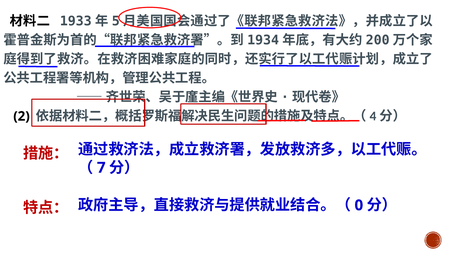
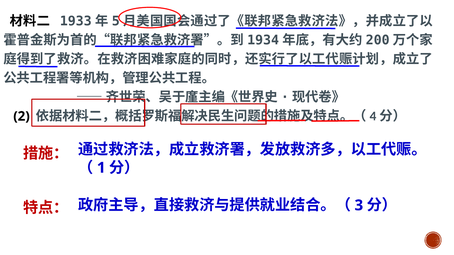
7: 7 -> 1
0: 0 -> 3
